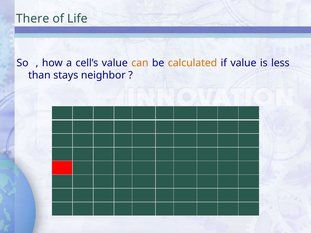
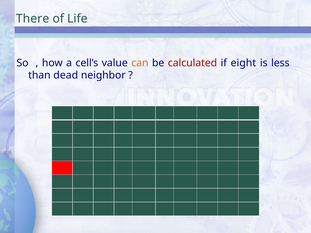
calculated colour: orange -> red
if value: value -> eight
stays: stays -> dead
